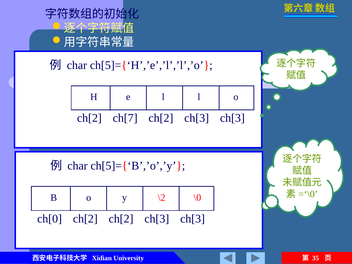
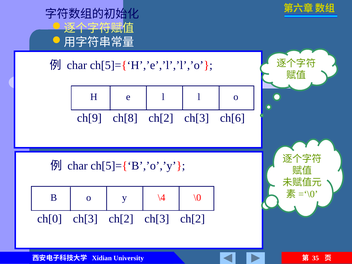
ch[2 at (89, 118): ch[2 -> ch[9
ch[7: ch[7 -> ch[8
ch[3 at (232, 118): ch[3 -> ch[6
\2: \2 -> \4
ch[2 at (85, 219): ch[2 -> ch[3
ch[3 at (193, 219): ch[3 -> ch[2
